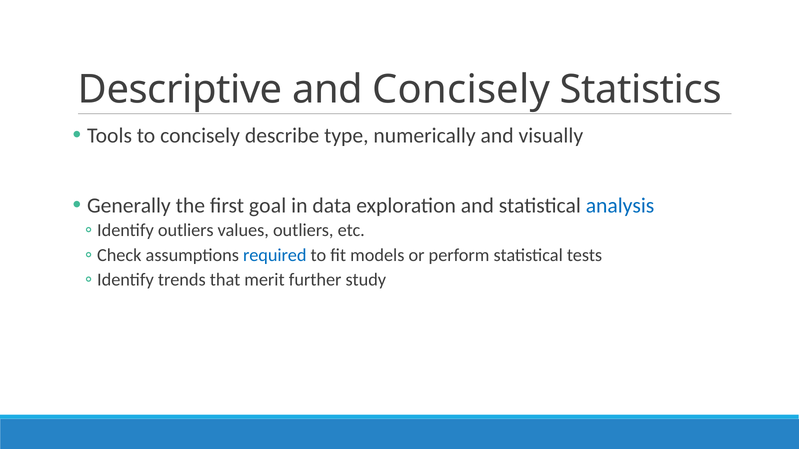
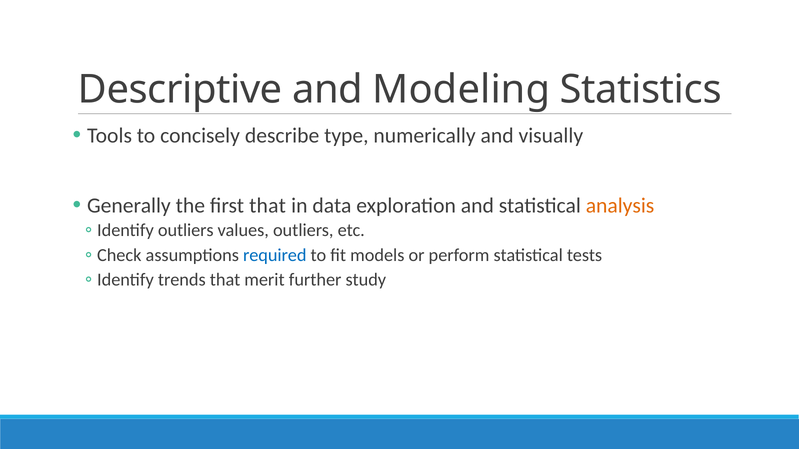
and Concisely: Concisely -> Modeling
first goal: goal -> that
analysis colour: blue -> orange
